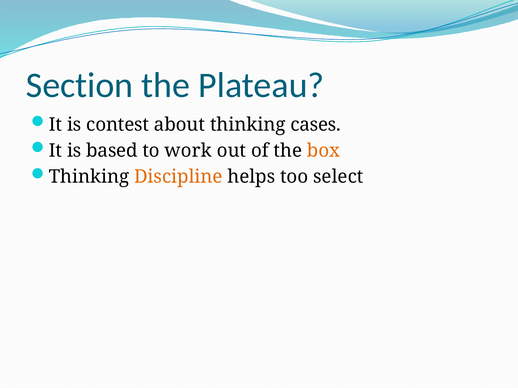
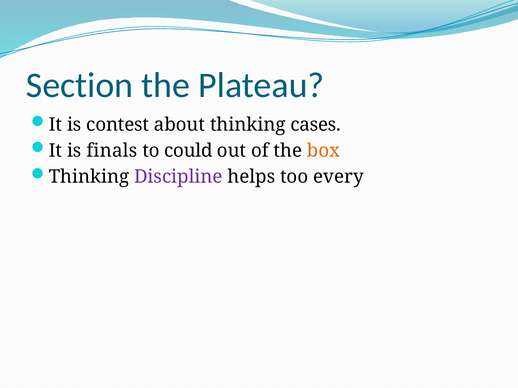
based: based -> finals
work: work -> could
Discipline colour: orange -> purple
select: select -> every
